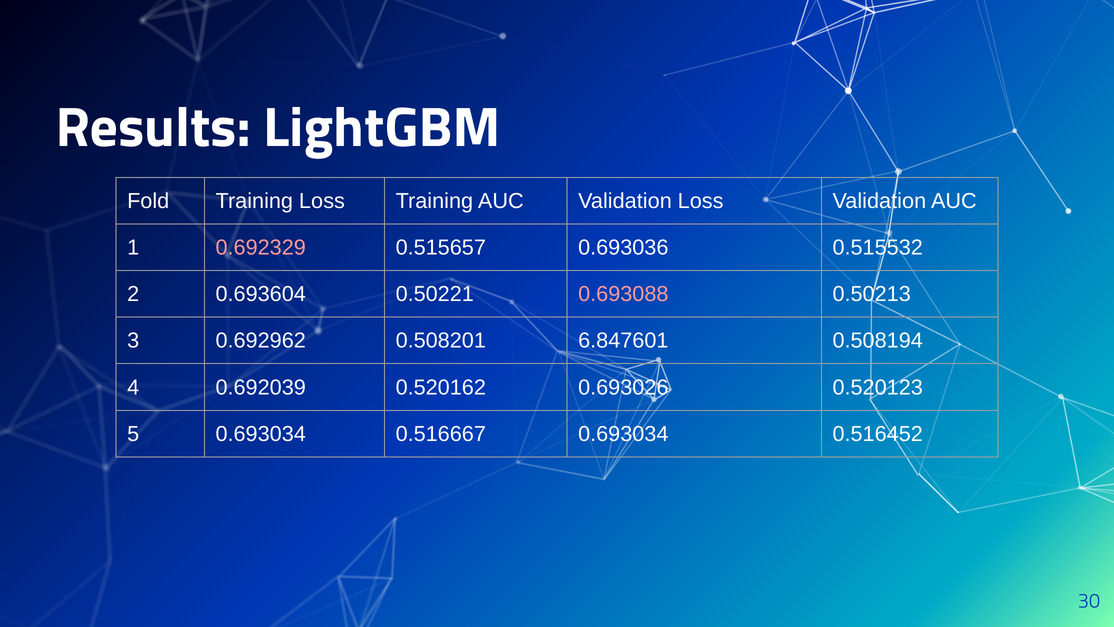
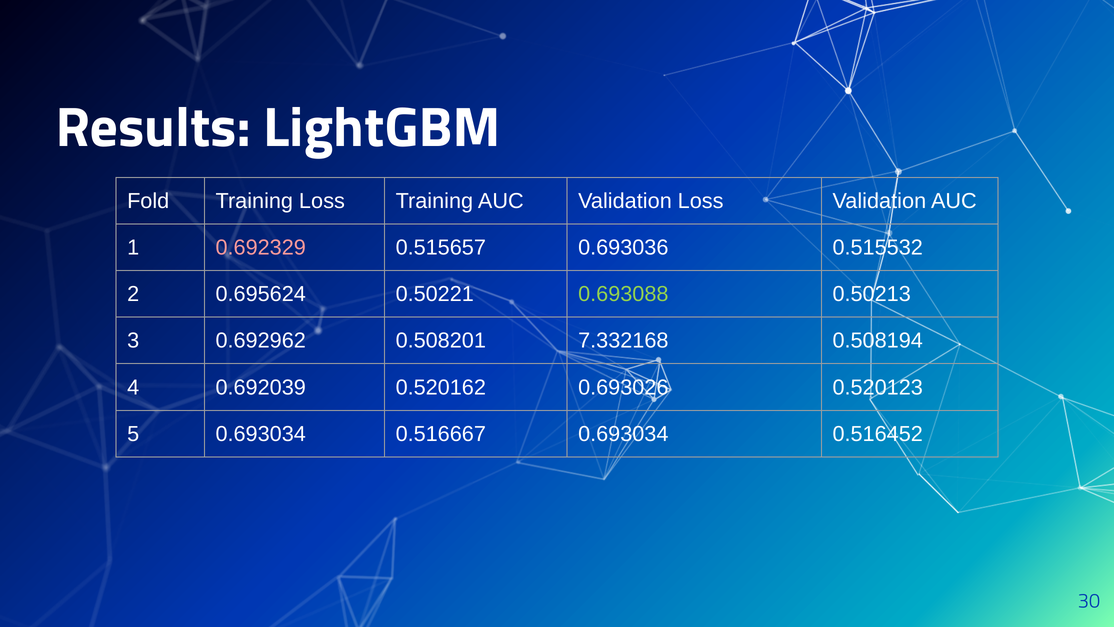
0.693604: 0.693604 -> 0.695624
0.693088 colour: pink -> light green
6.847601: 6.847601 -> 7.332168
